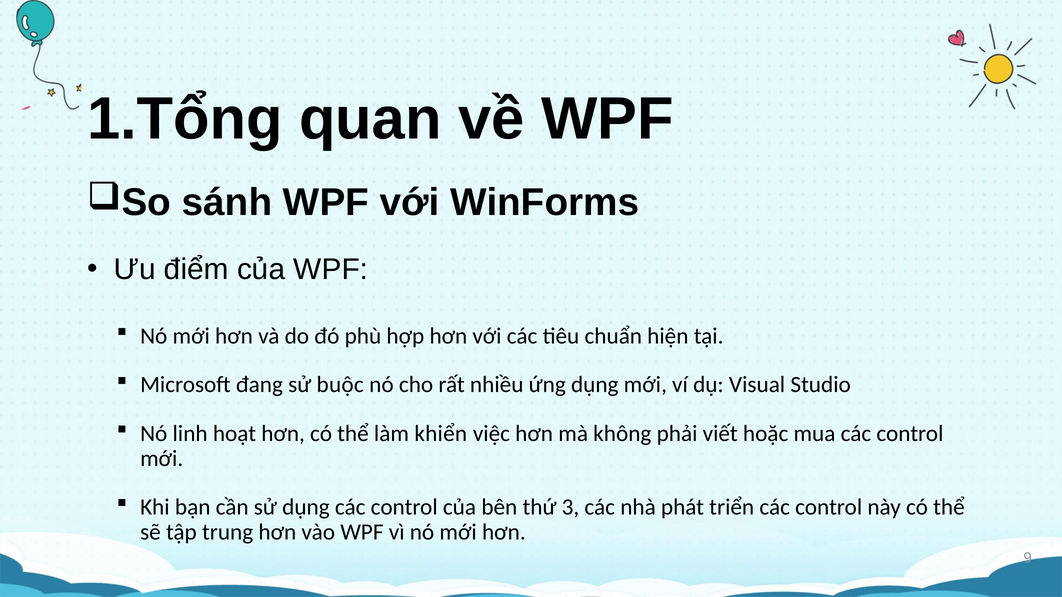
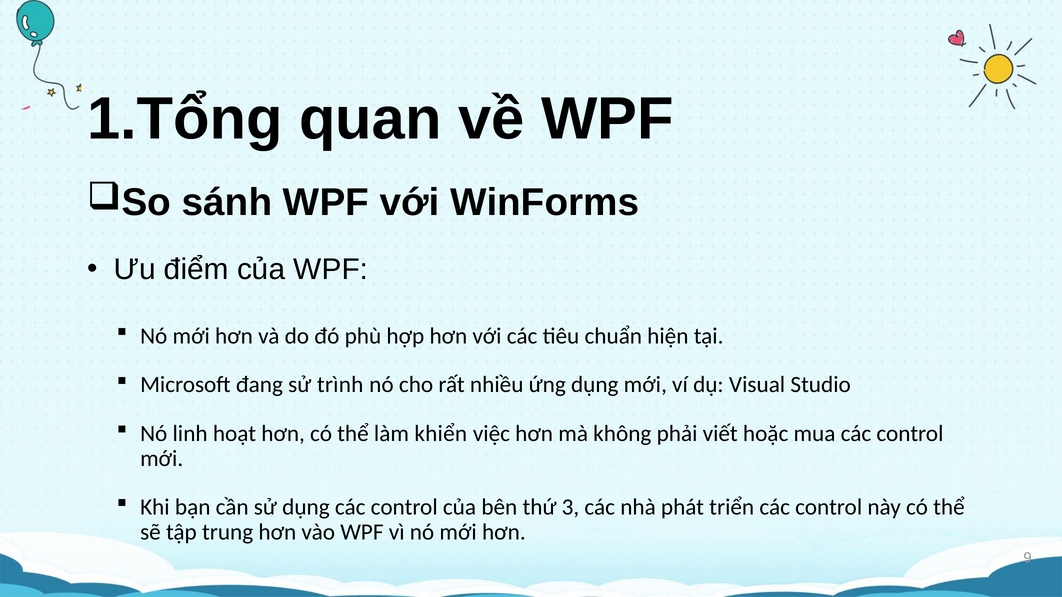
buộc: buộc -> trình
